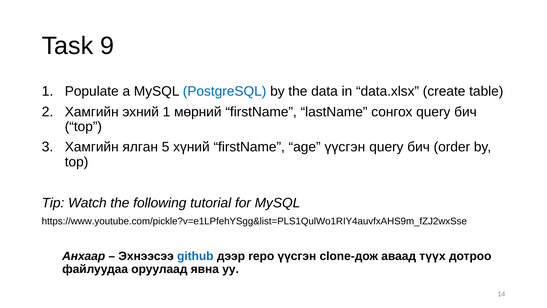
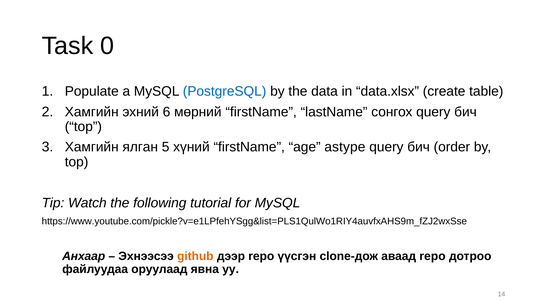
9: 9 -> 0
эхний 1: 1 -> 6
age үүсгэн: үүсгэн -> astype
github colour: blue -> orange
аваад түүх: түүх -> repo
